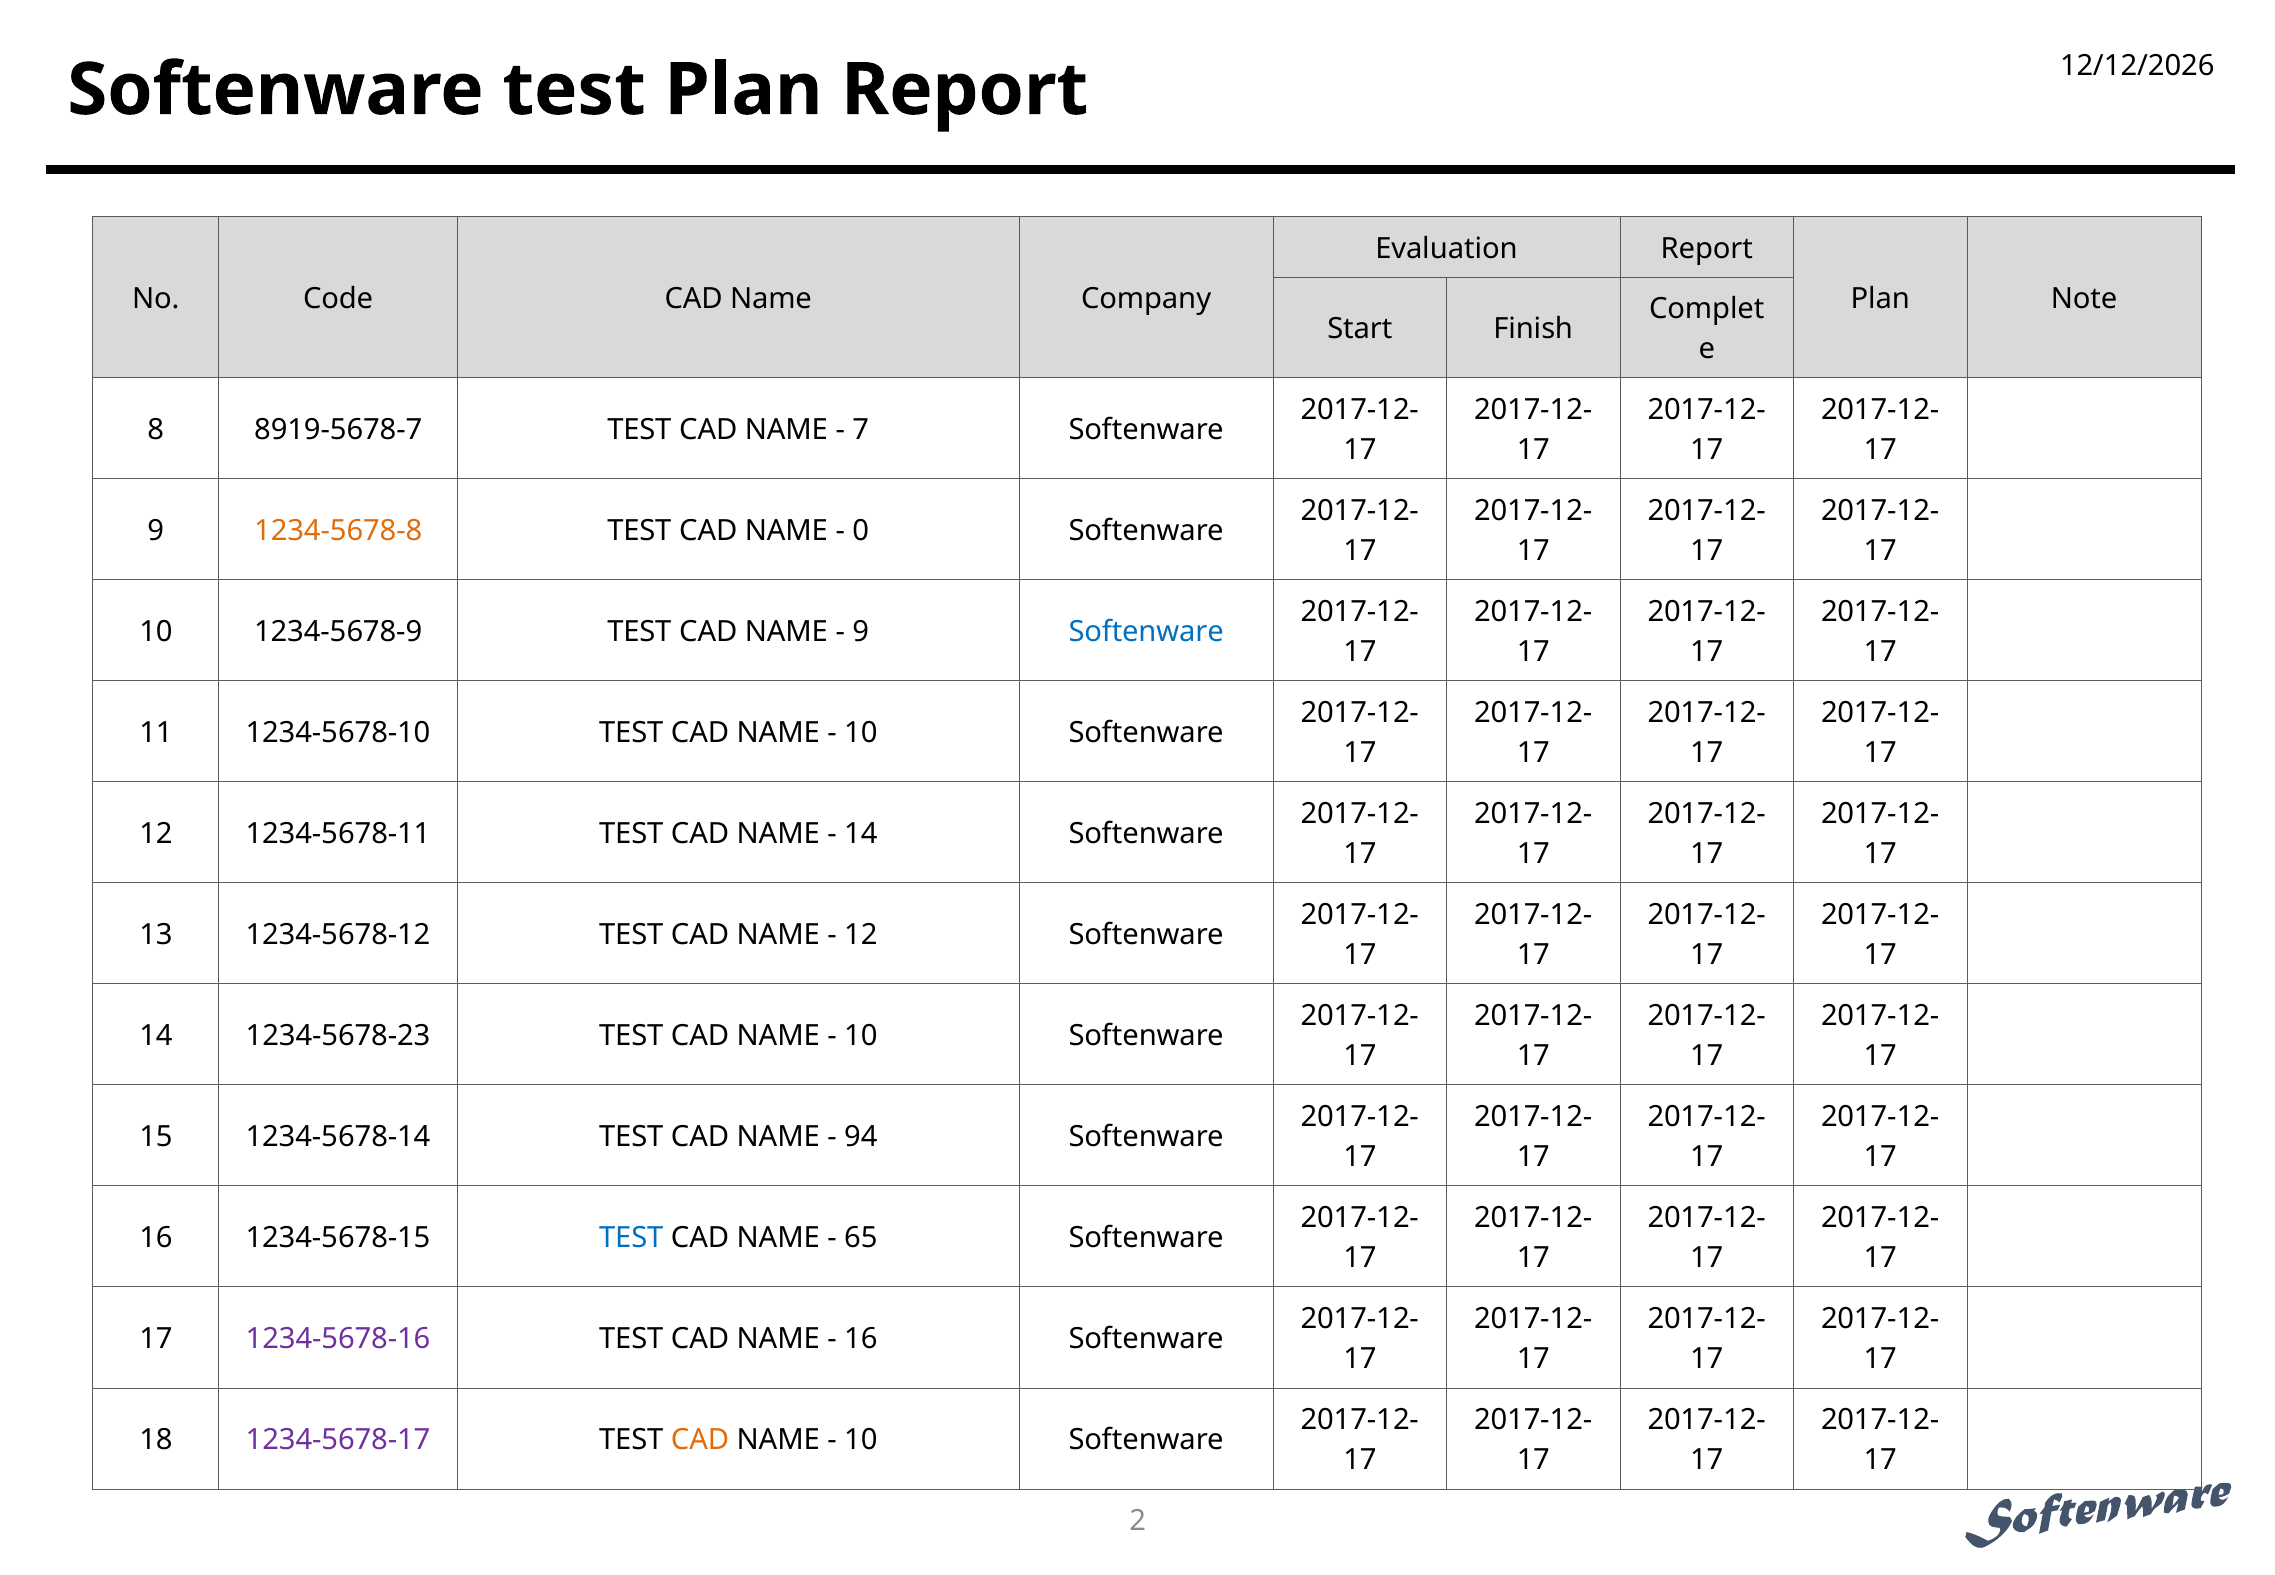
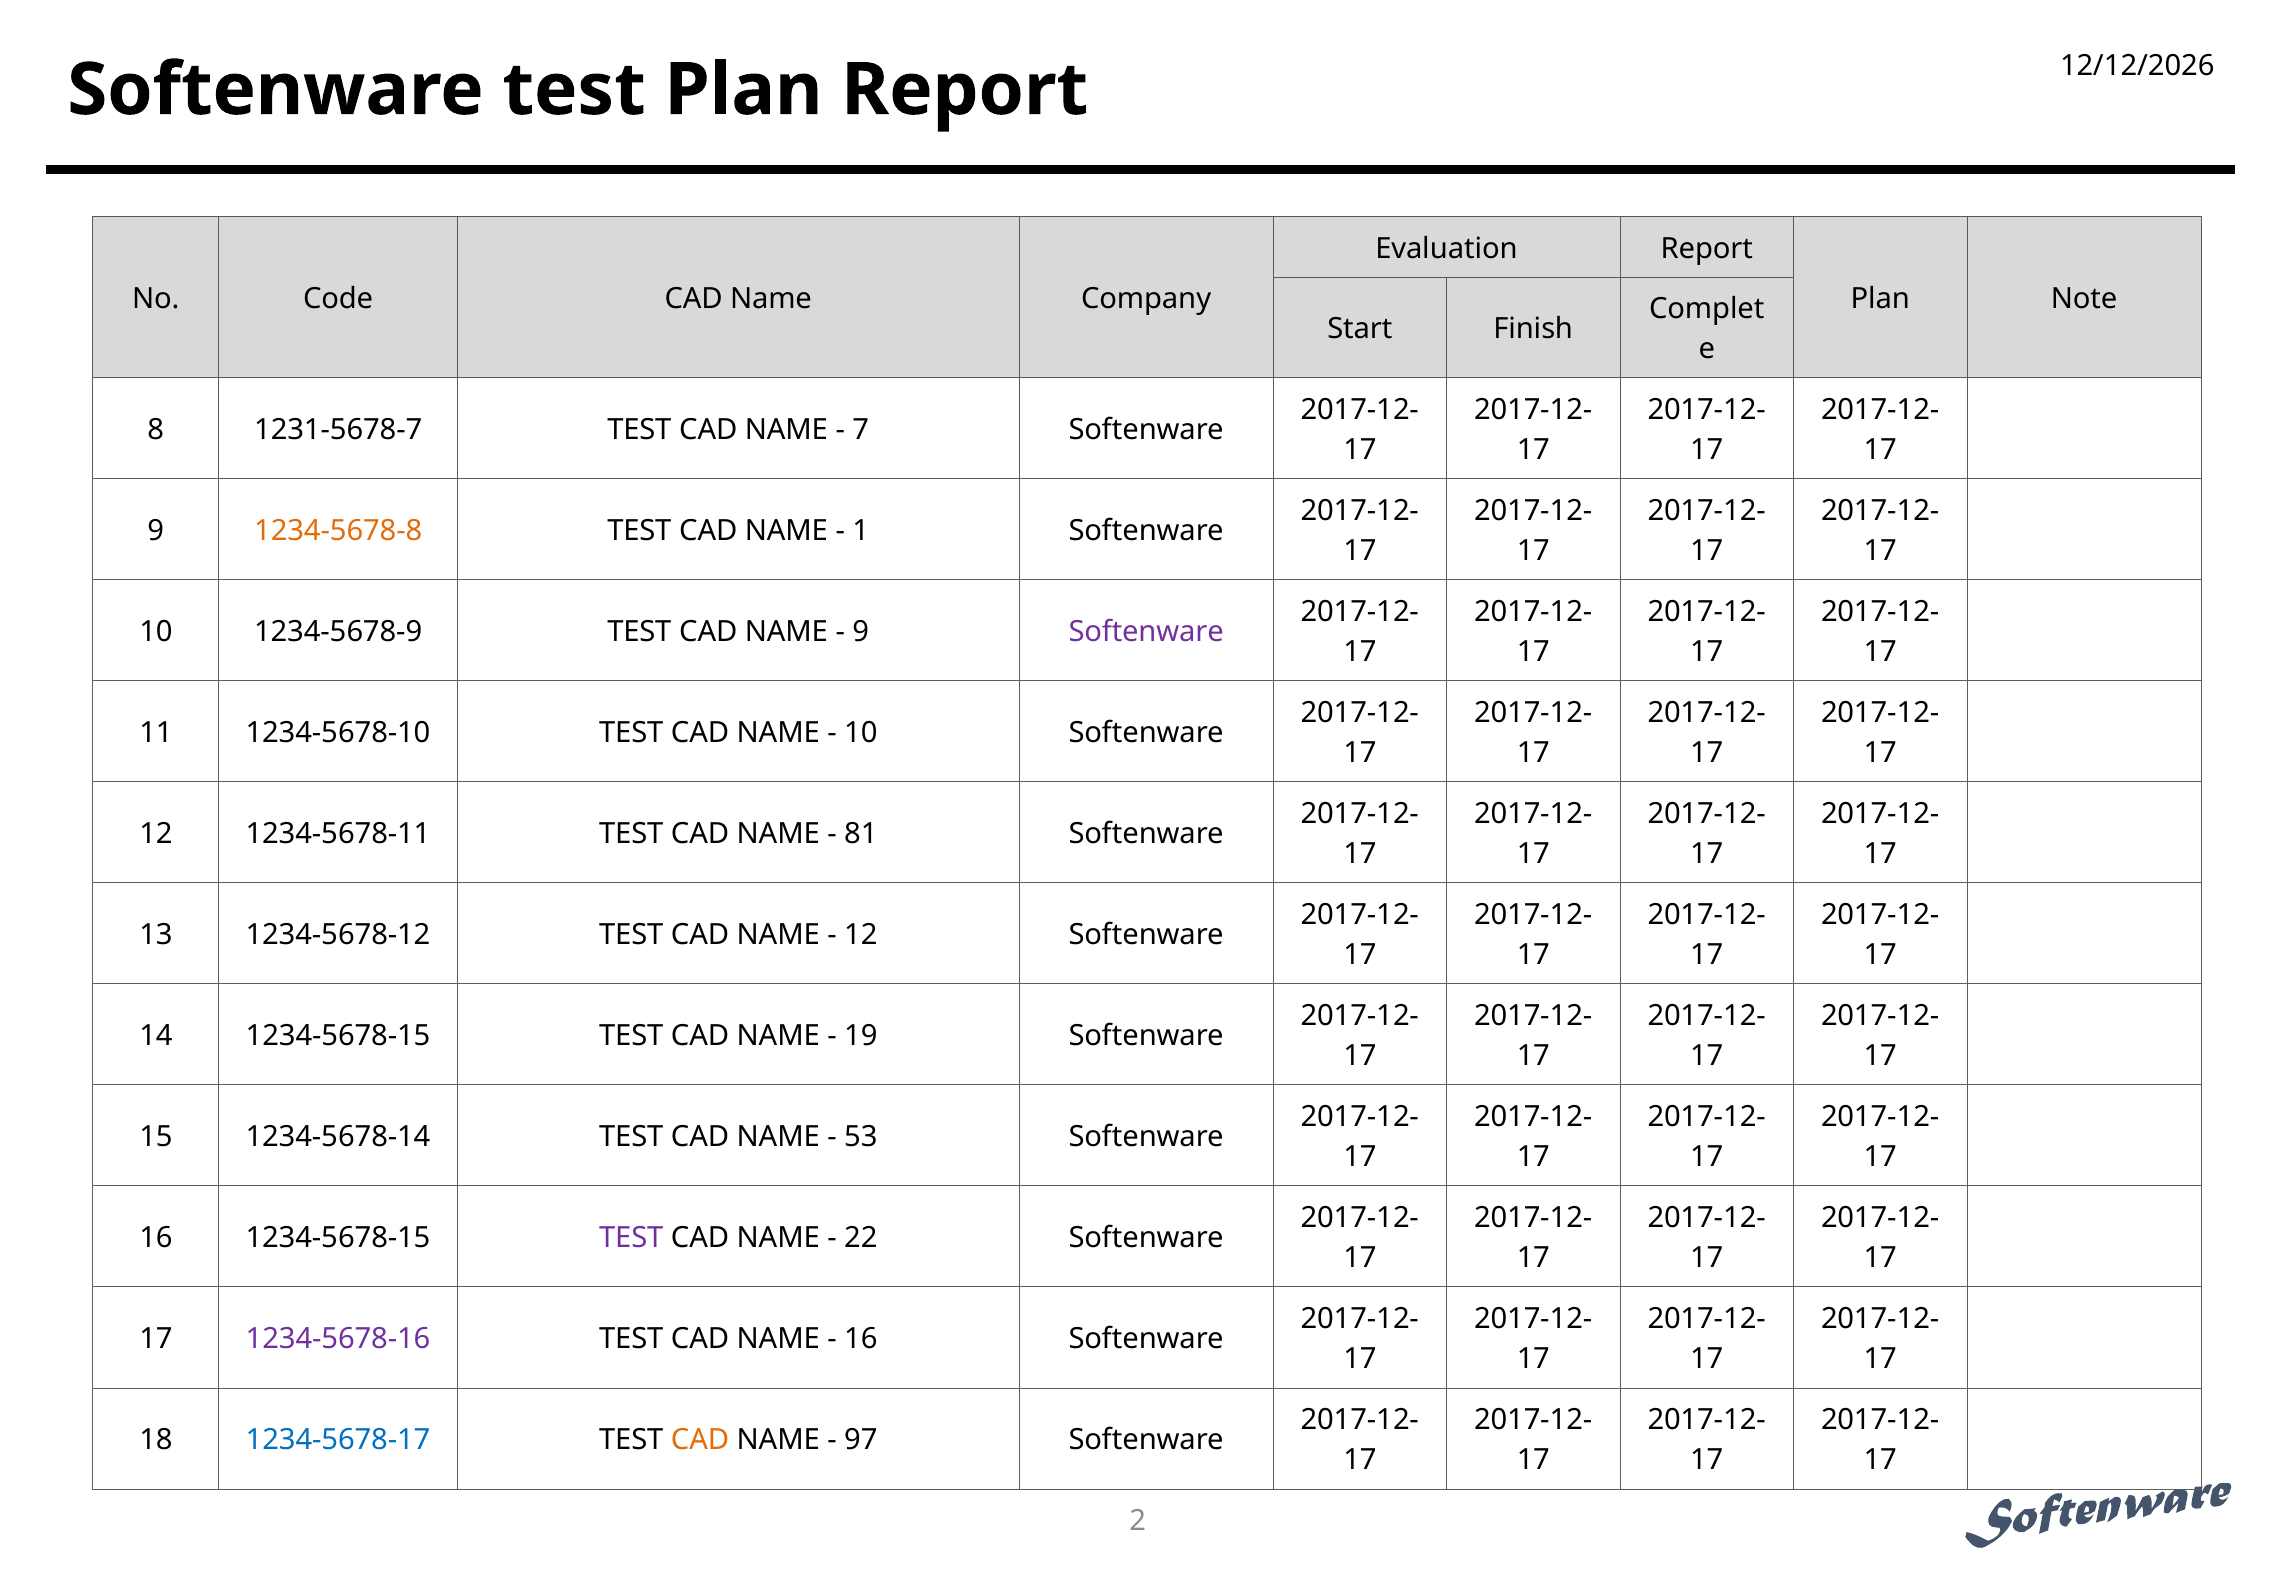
8919-5678-7: 8919-5678-7 -> 1231-5678-7
0: 0 -> 1
Softenware at (1146, 632) colour: blue -> purple
14 at (861, 834): 14 -> 81
14 1234-5678-23: 1234-5678-23 -> 1234-5678-15
10 at (861, 1036): 10 -> 19
94: 94 -> 53
TEST at (631, 1238) colour: blue -> purple
65: 65 -> 22
1234-5678-17 colour: purple -> blue
10 at (861, 1440): 10 -> 97
